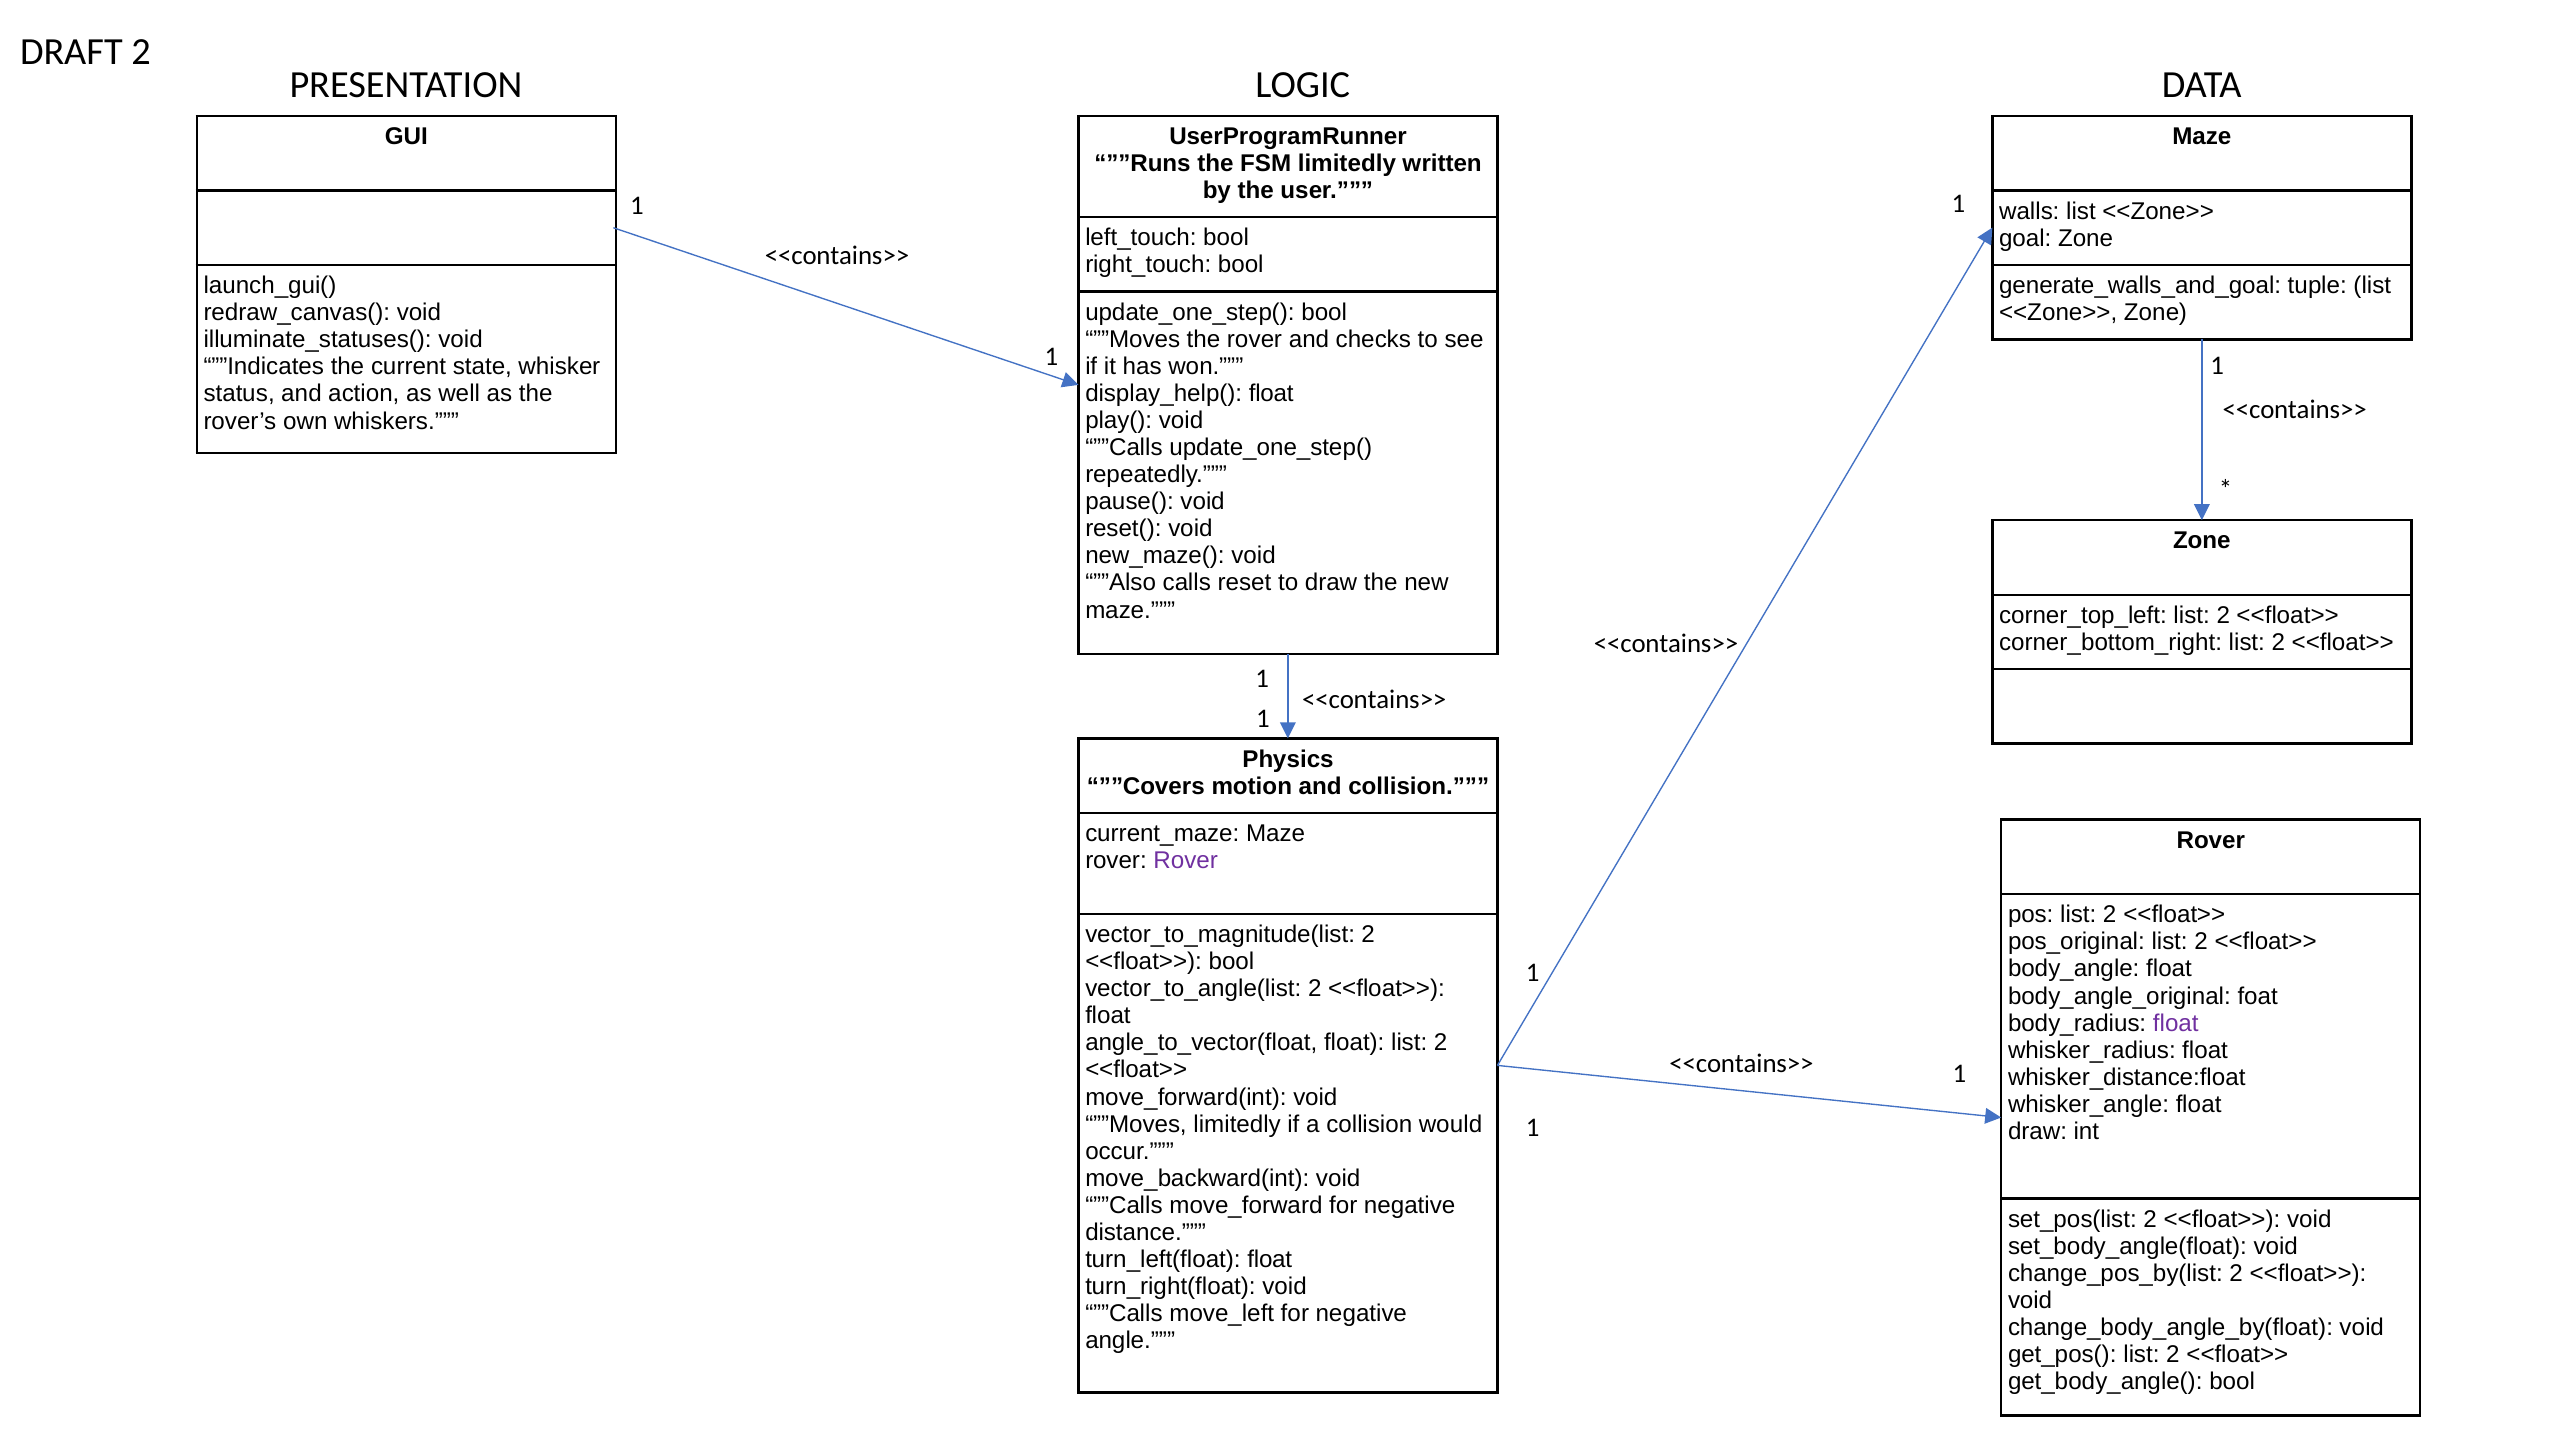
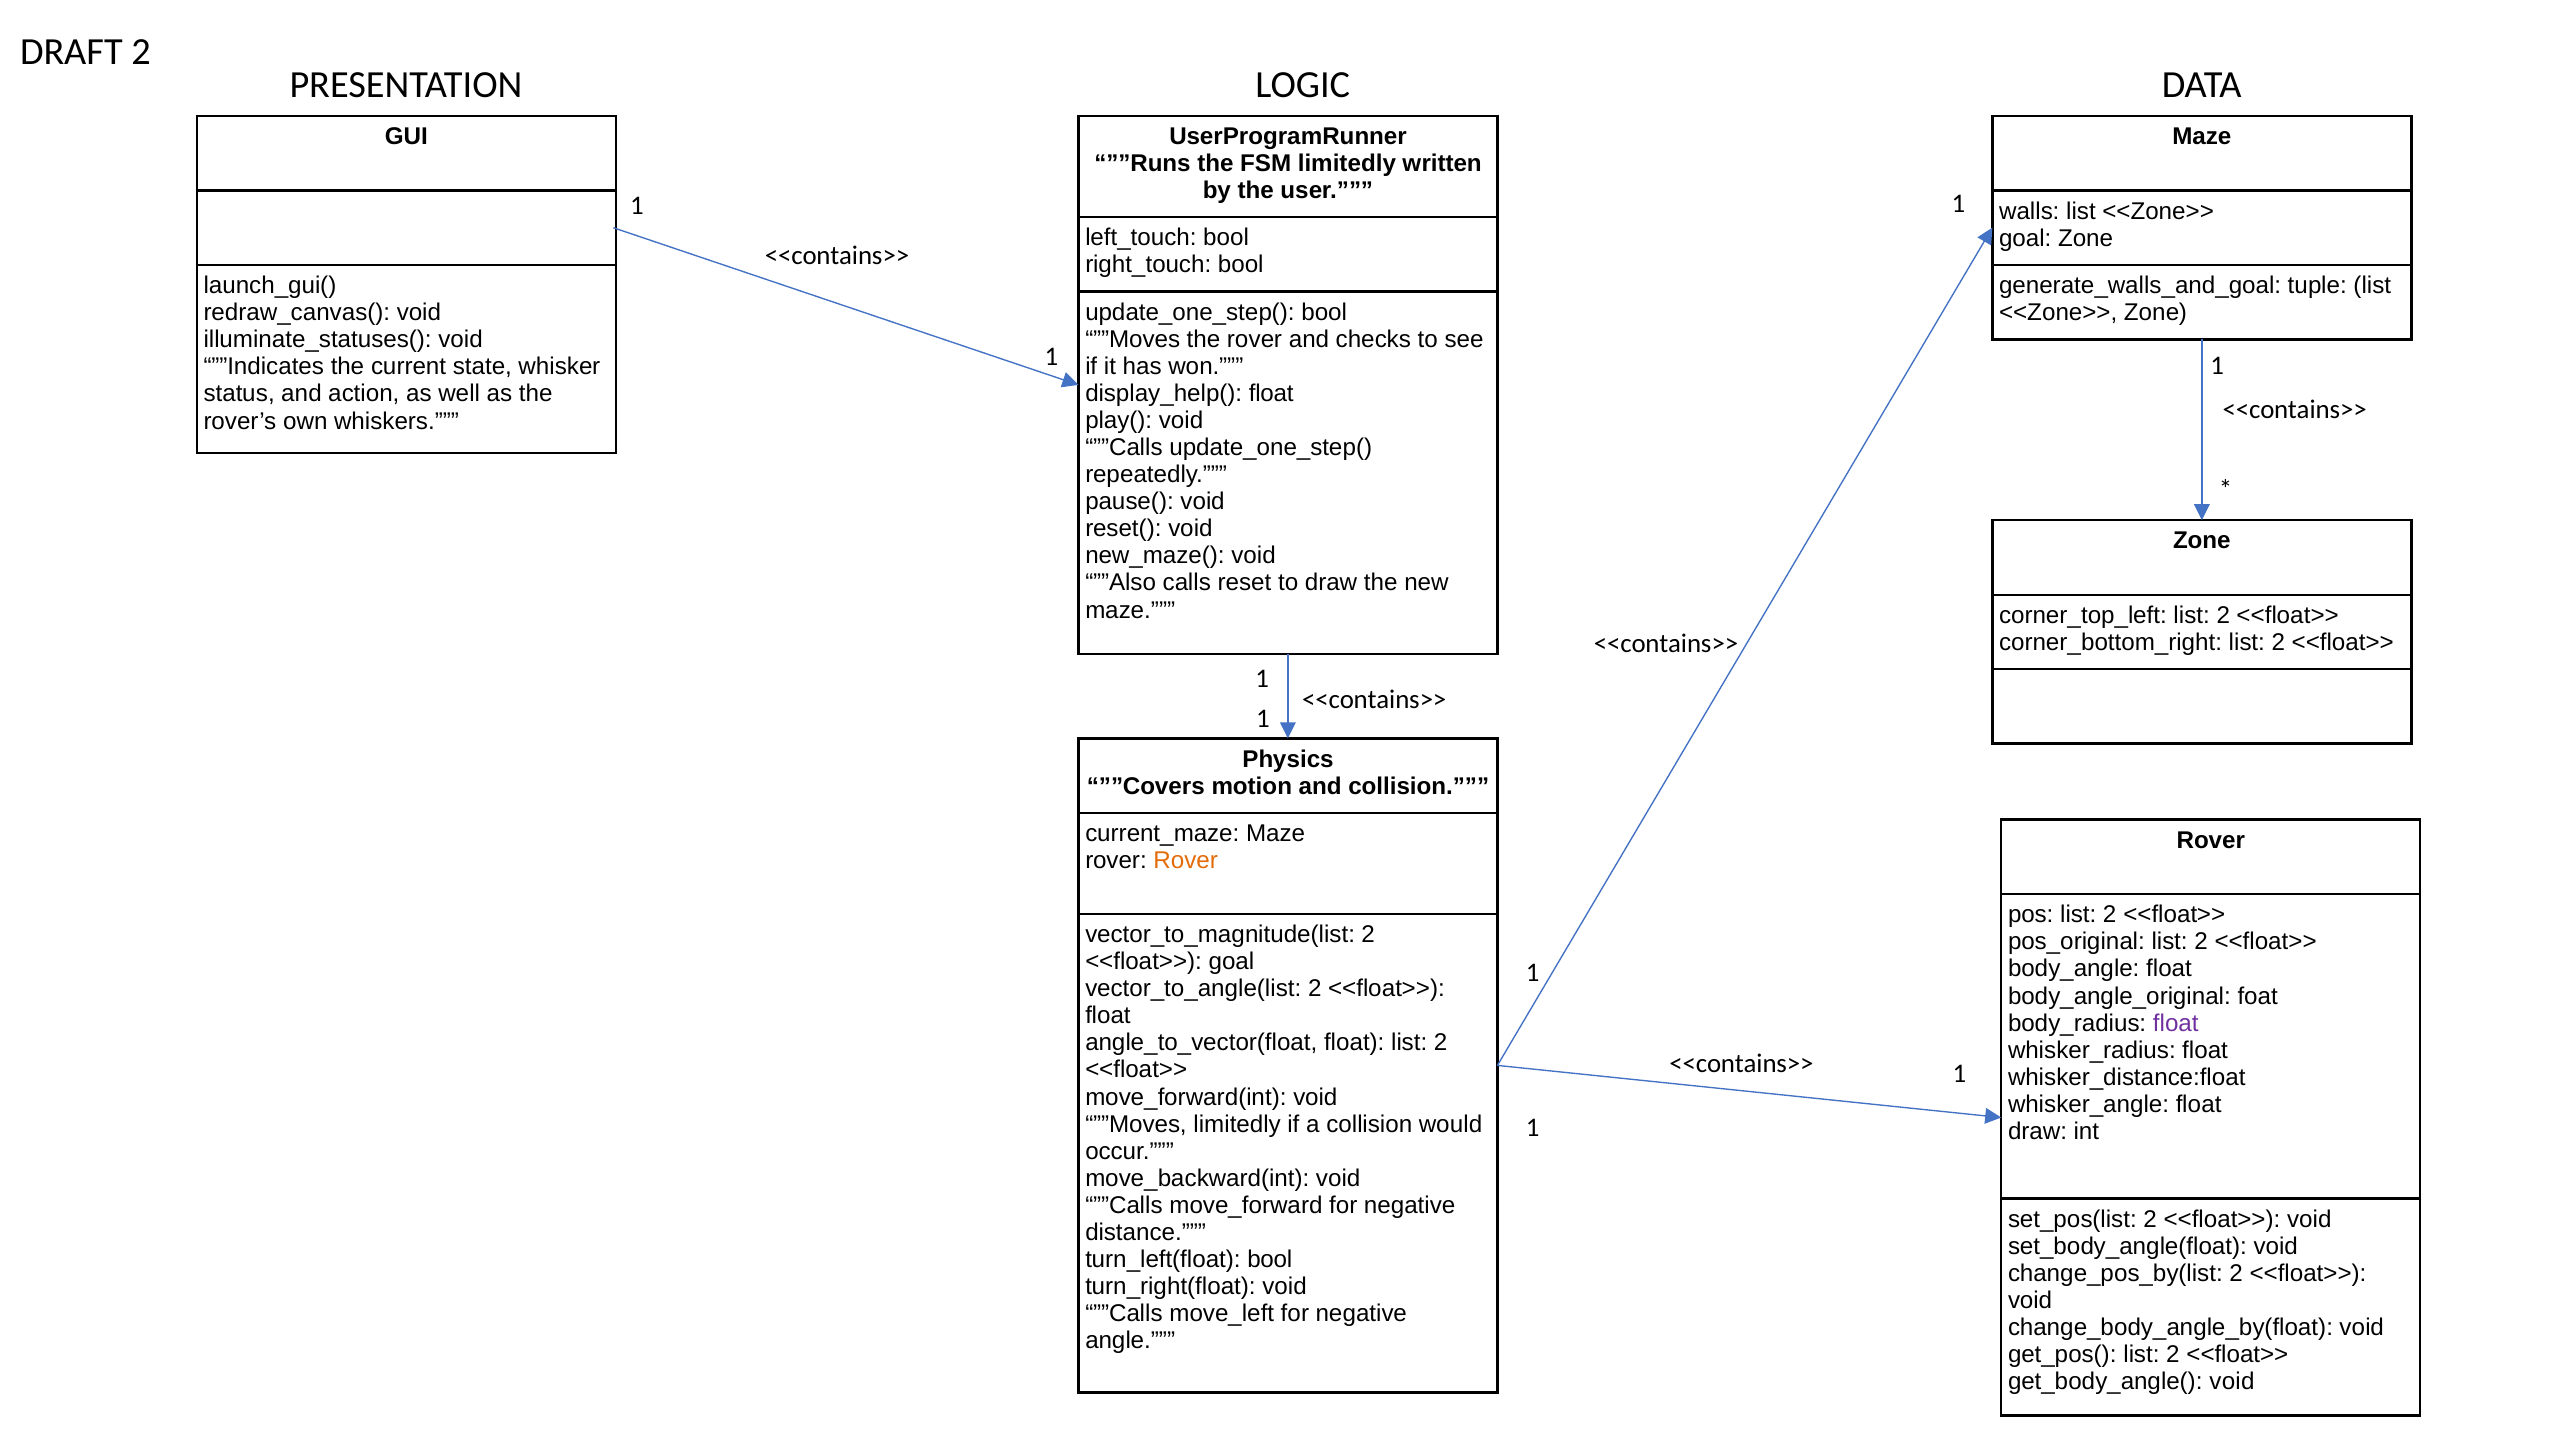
Rover at (1186, 861) colour: purple -> orange
<<float>> bool: bool -> goal
float at (1270, 1260): float -> bool
bool at (2232, 1382): bool -> void
